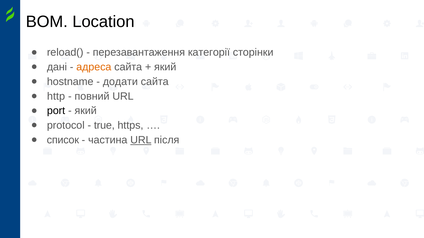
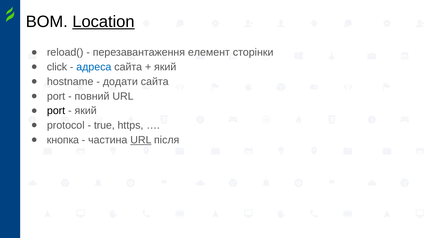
Location underline: none -> present
категорії: категорії -> елемент
дані: дані -> click
адреса colour: orange -> blue
http at (56, 96): http -> port
список: список -> кнопка
